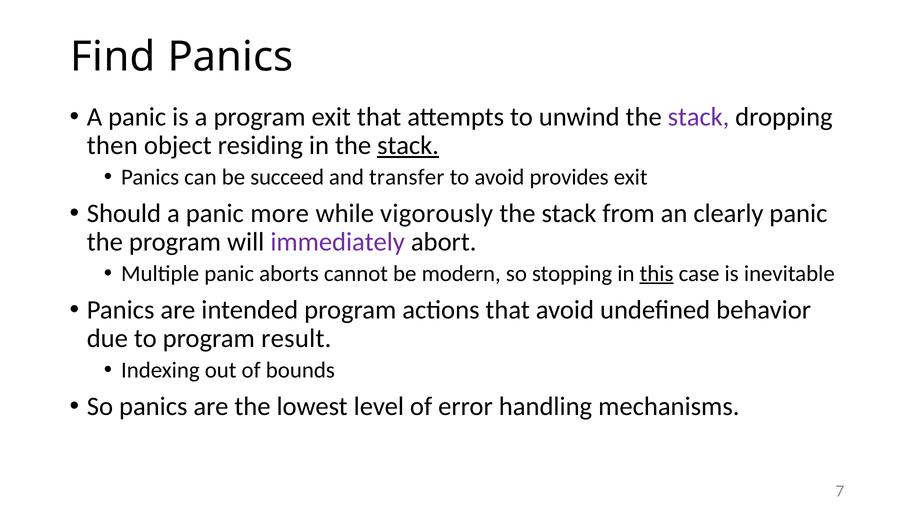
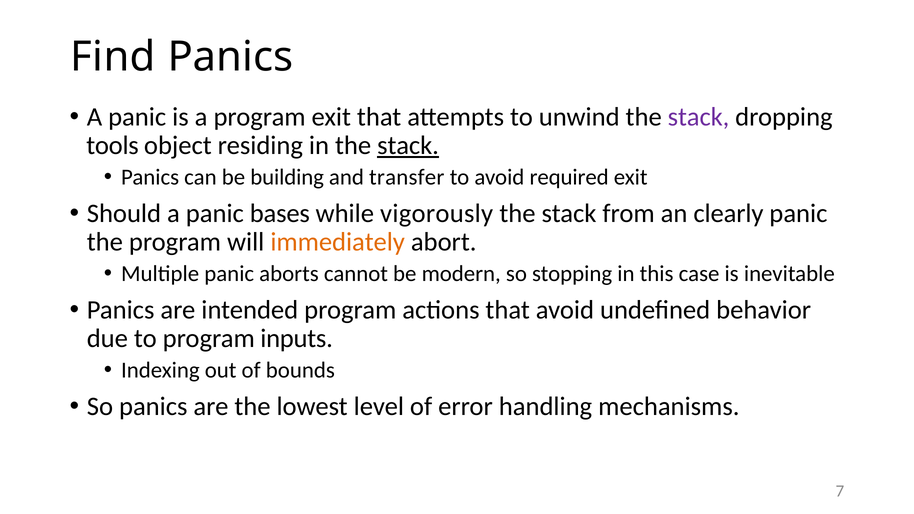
then: then -> tools
succeed: succeed -> building
provides: provides -> required
more: more -> bases
immediately colour: purple -> orange
this underline: present -> none
result: result -> inputs
